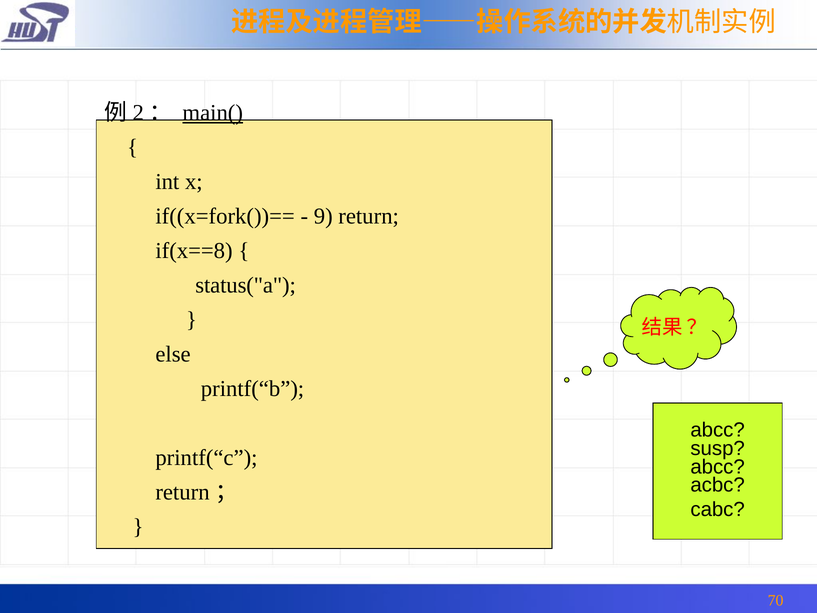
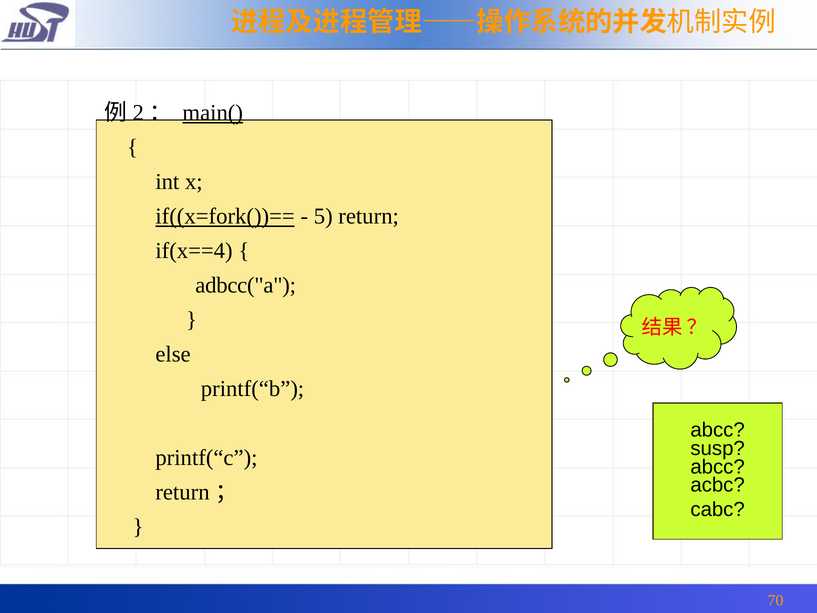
if((x=fork())== underline: none -> present
9: 9 -> 5
if(x==8: if(x==8 -> if(x==4
status("a: status("a -> adbcc("a
